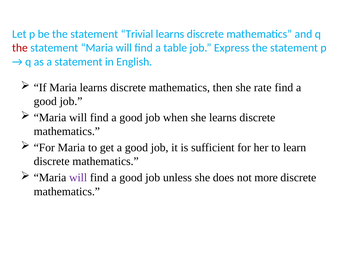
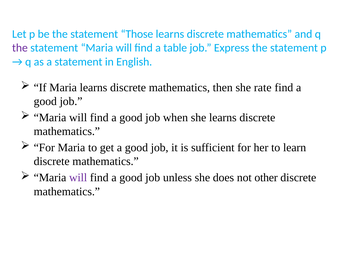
Trivial: Trivial -> Those
the at (20, 48) colour: red -> purple
more: more -> other
